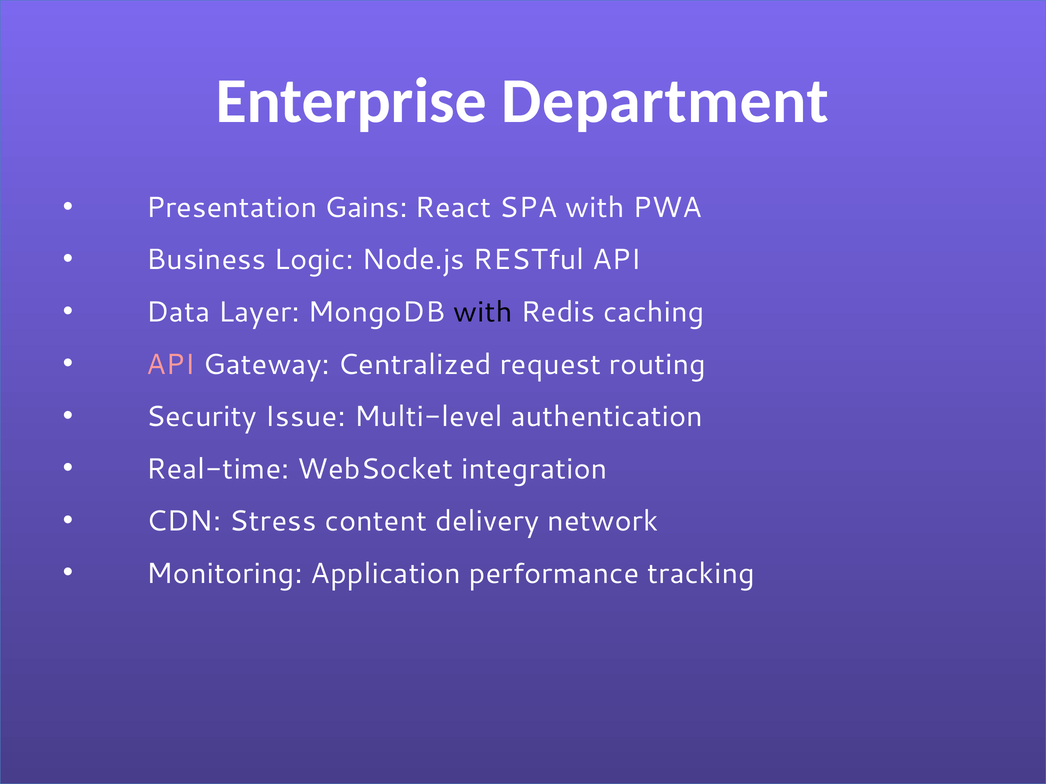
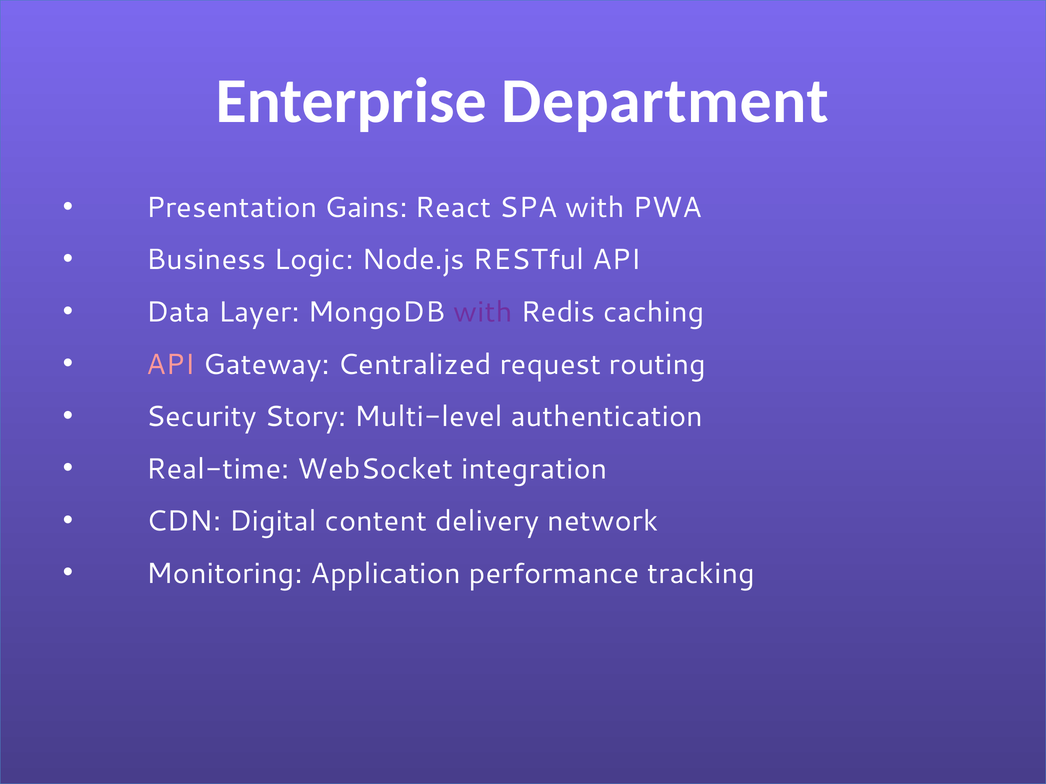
with at (483, 312) colour: black -> purple
Issue: Issue -> Story
Stress: Stress -> Digital
